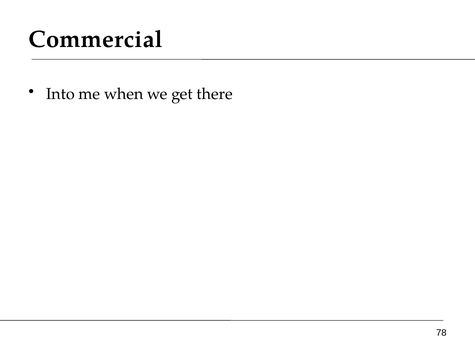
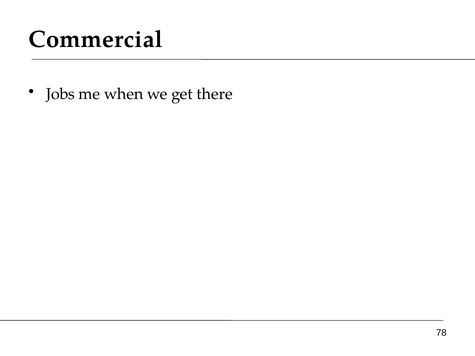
Into: Into -> Jobs
